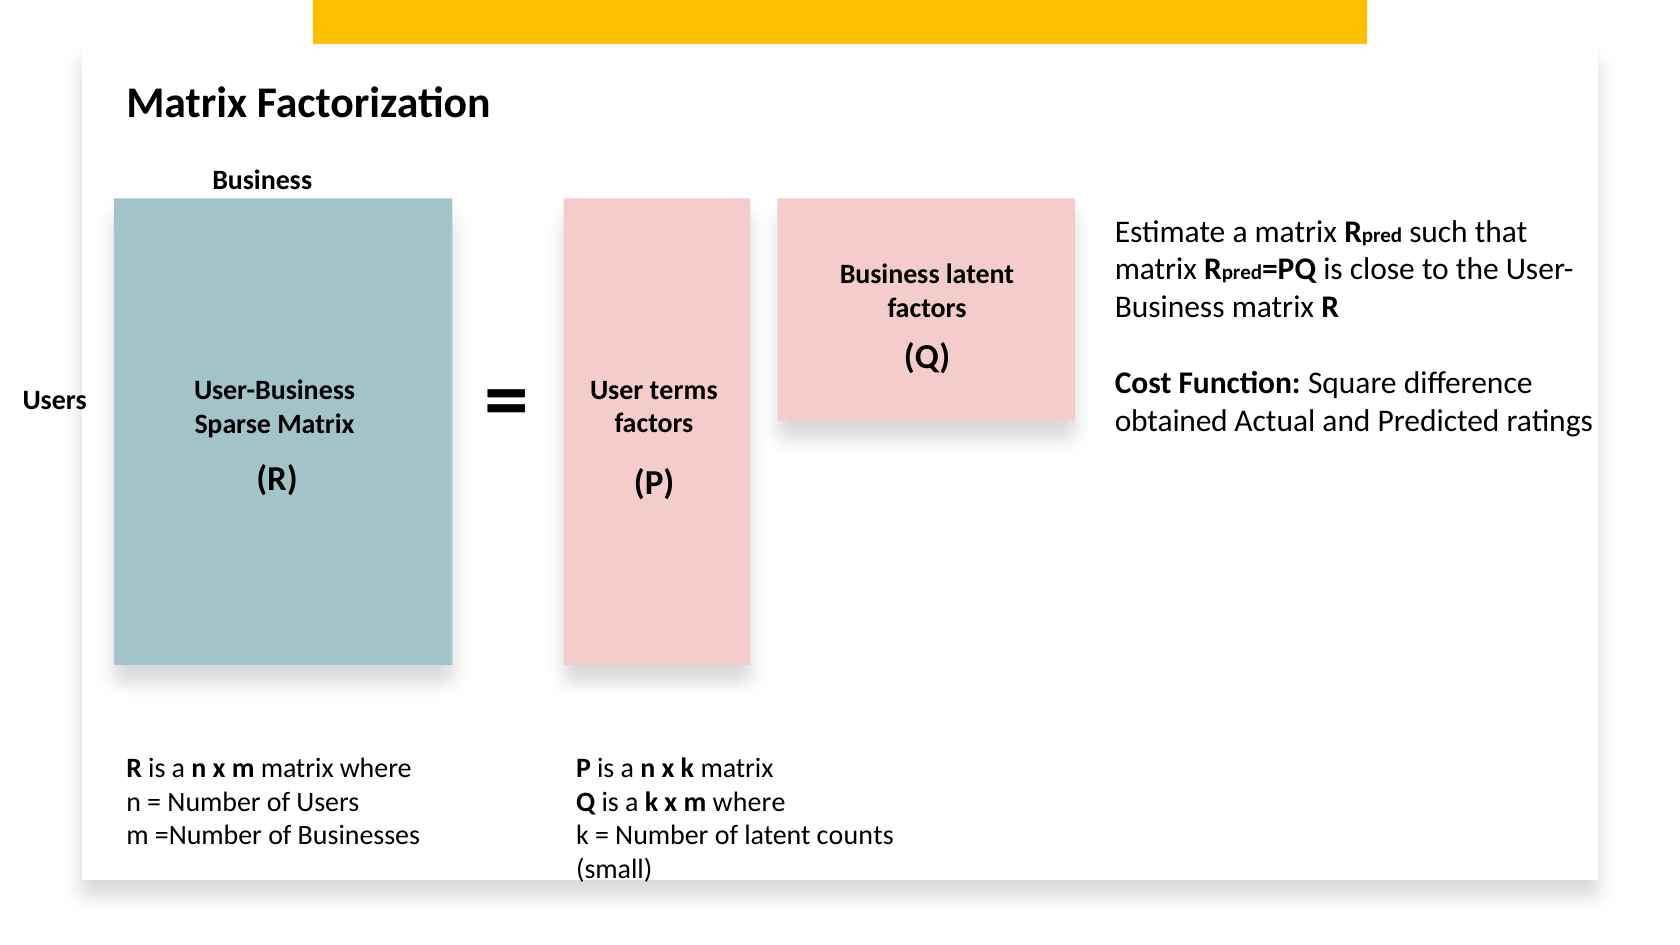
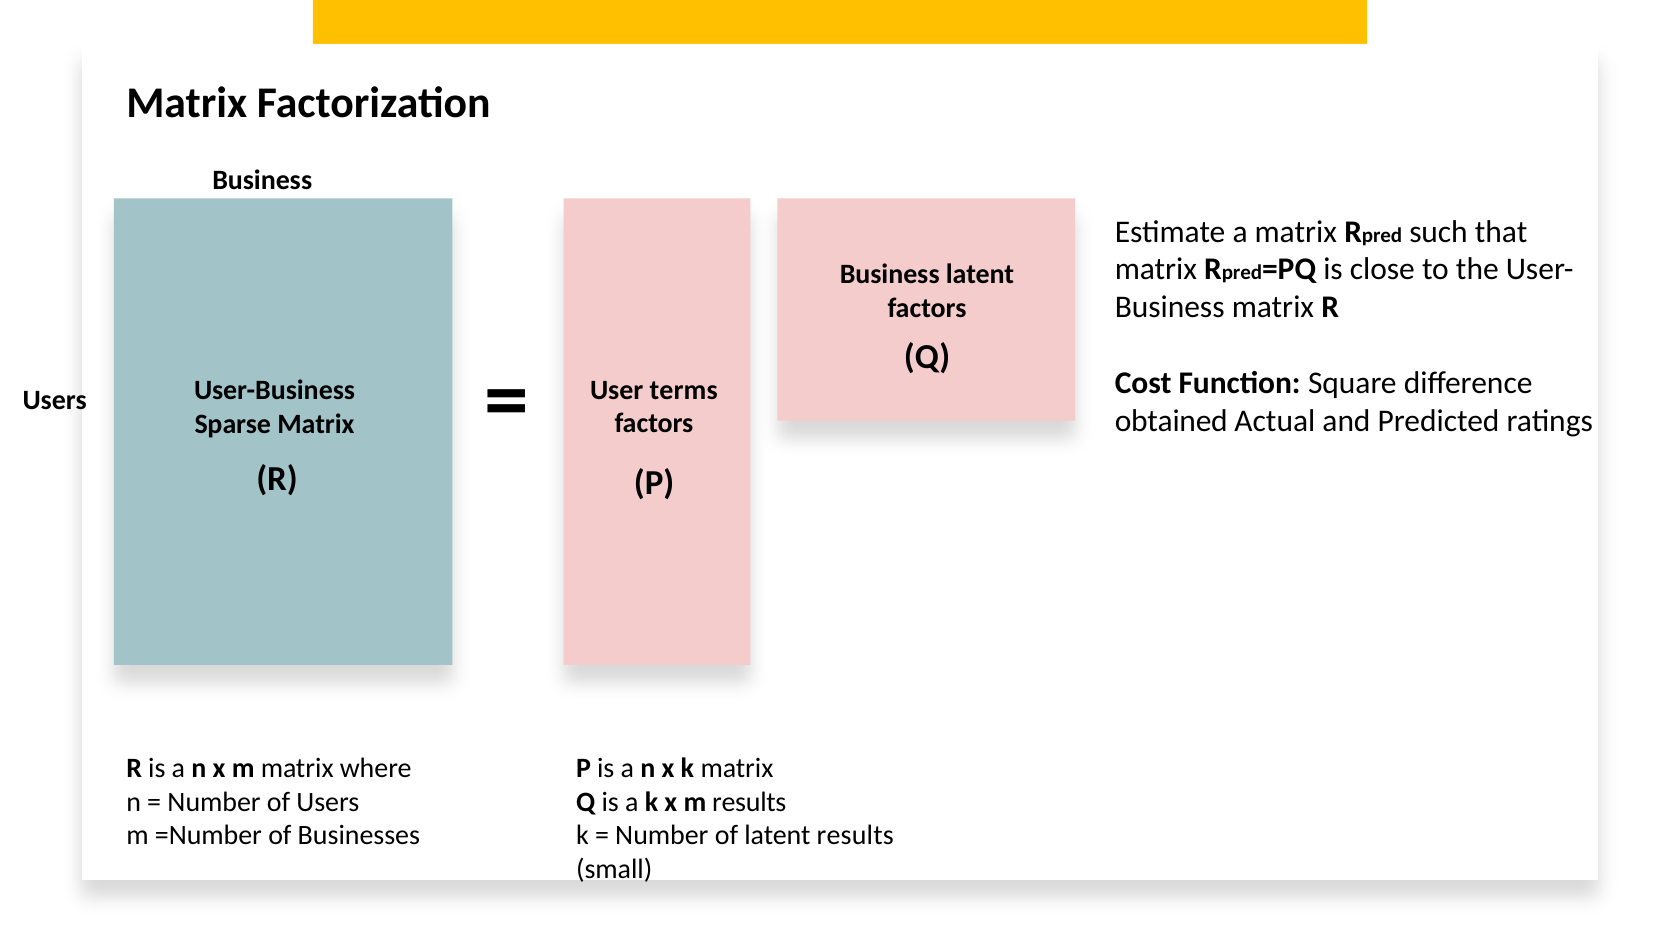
m where: where -> results
latent counts: counts -> results
